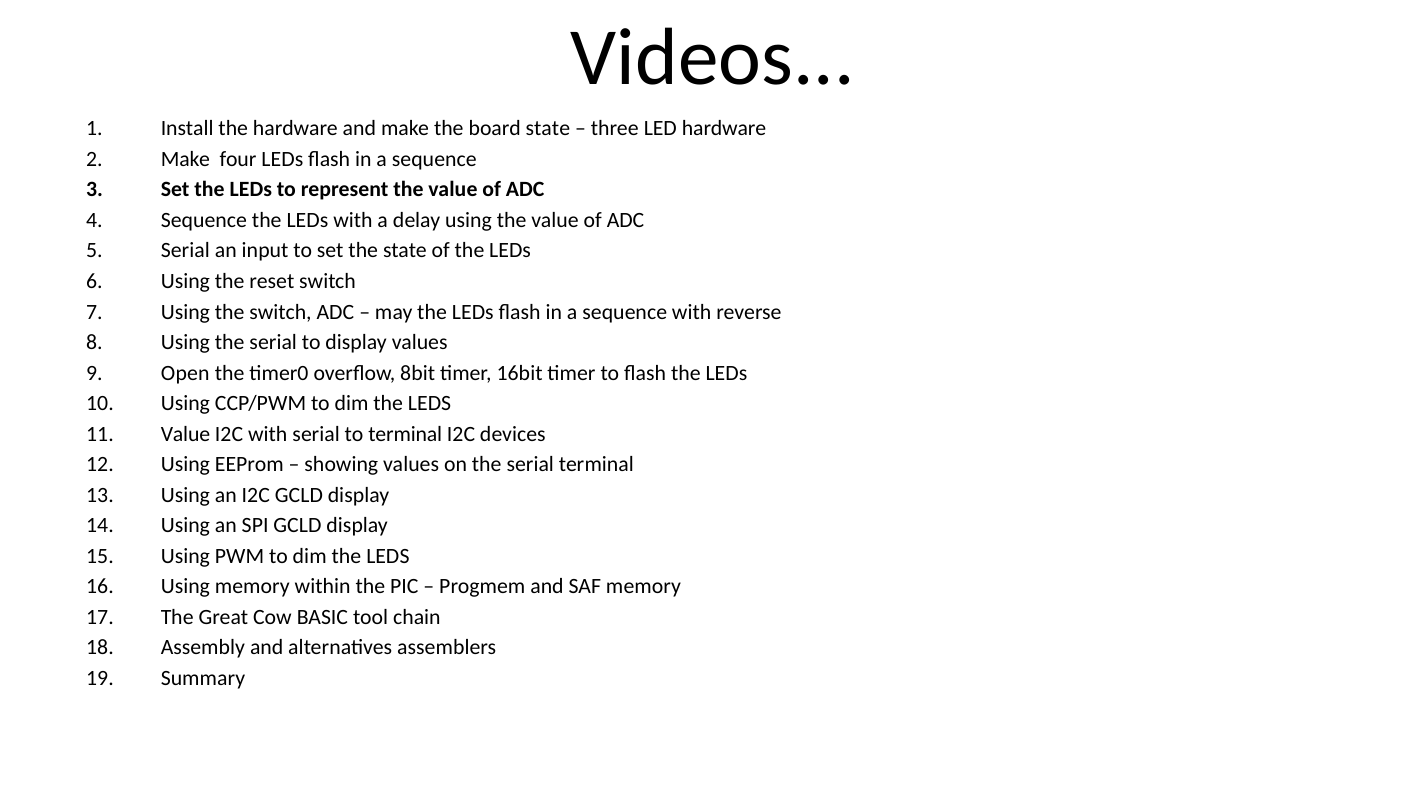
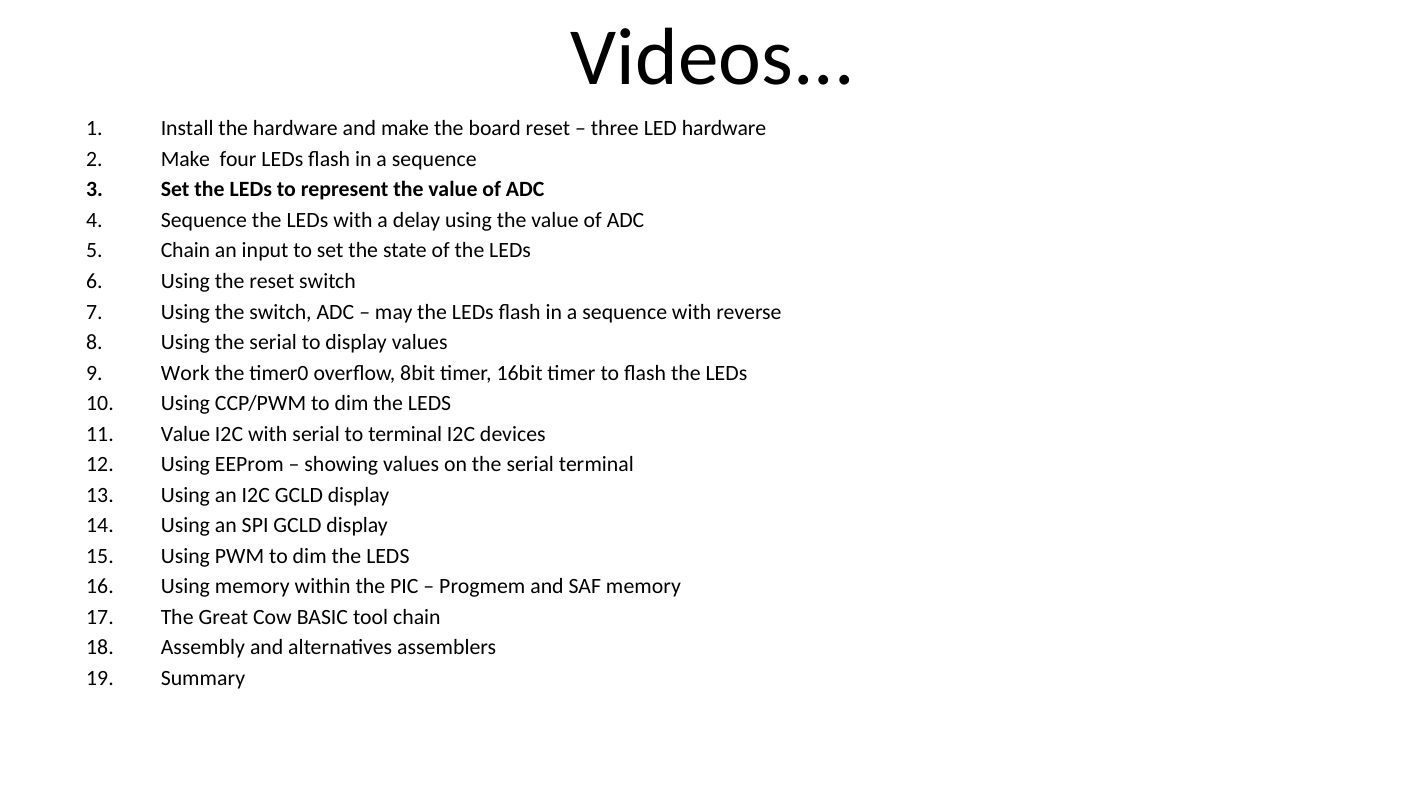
board state: state -> reset
Serial at (185, 251): Serial -> Chain
Open: Open -> Work
